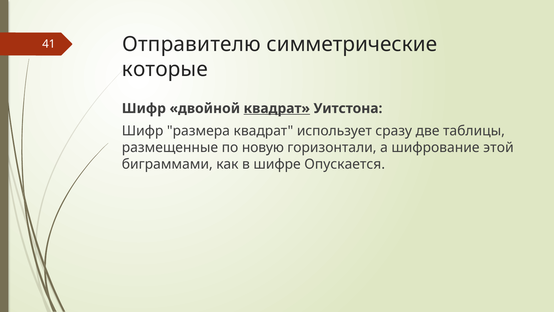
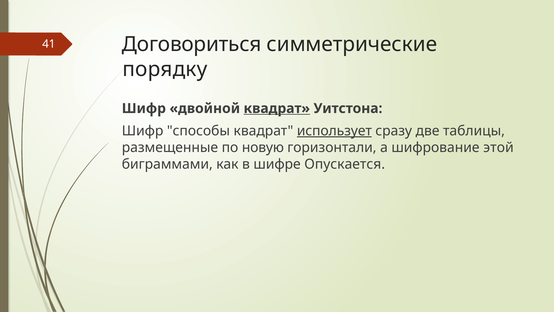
Отправителю: Отправителю -> Договориться
которые: которые -> порядку
размера: размера -> способы
использует underline: none -> present
